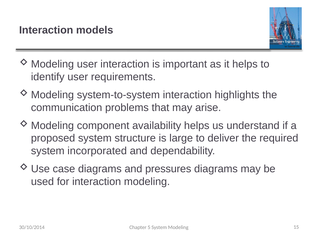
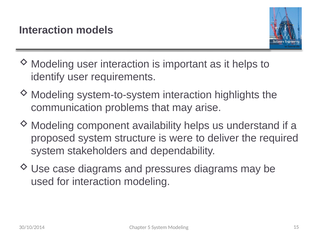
large: large -> were
incorporated: incorporated -> stakeholders
